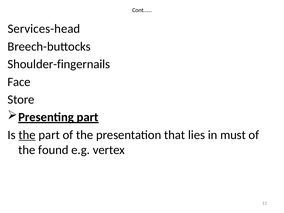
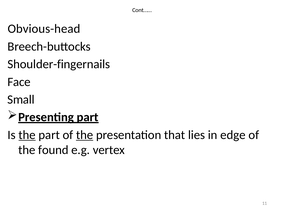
Services-head: Services-head -> Obvious-head
Store: Store -> Small
the at (85, 135) underline: none -> present
must: must -> edge
